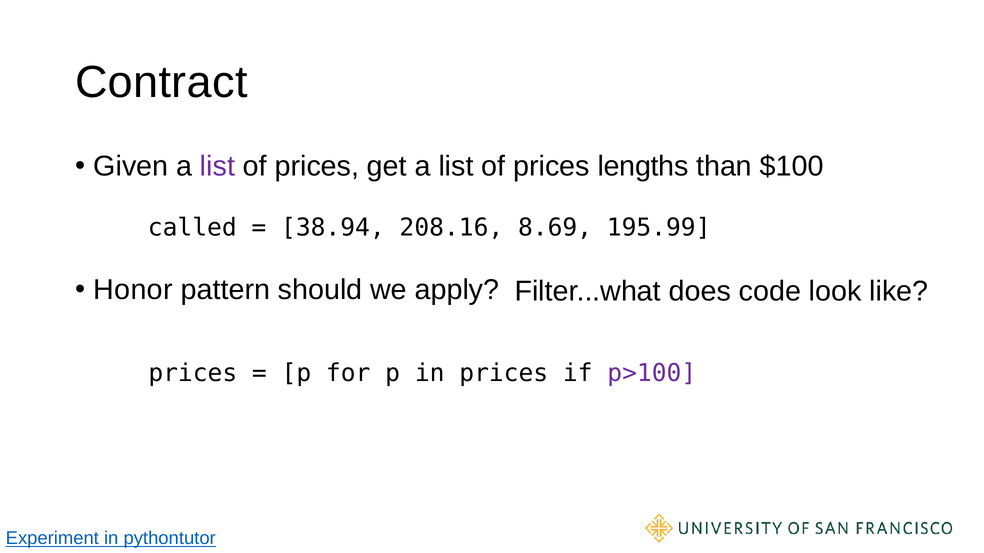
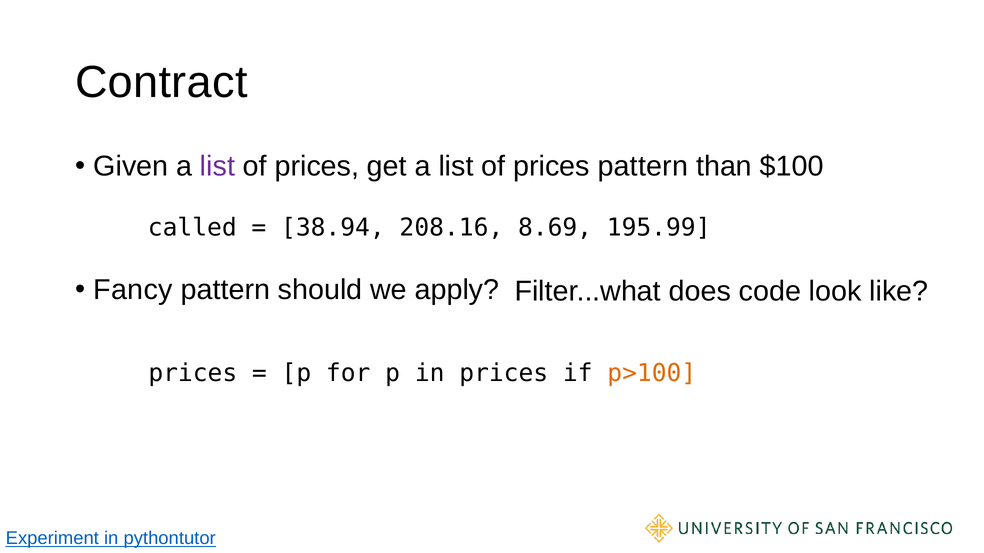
prices lengths: lengths -> pattern
Honor: Honor -> Fancy
p>100 colour: purple -> orange
